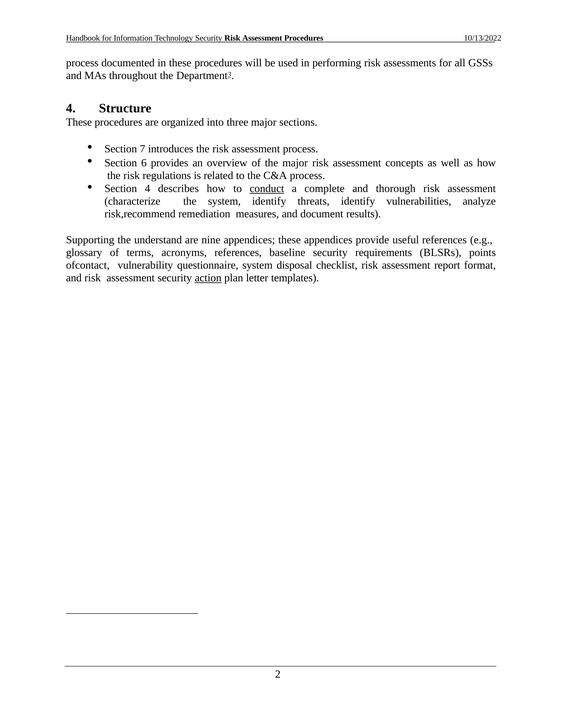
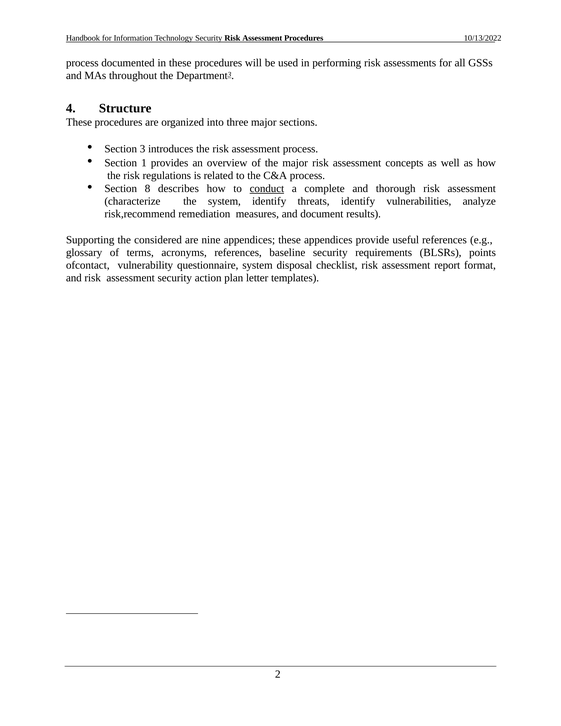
7: 7 -> 3
6: 6 -> 1
Section 4: 4 -> 8
understand: understand -> considered
action underline: present -> none
